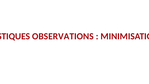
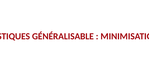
OBSERVATIONS: OBSERVATIONS -> GÉNÉRALISABLE
